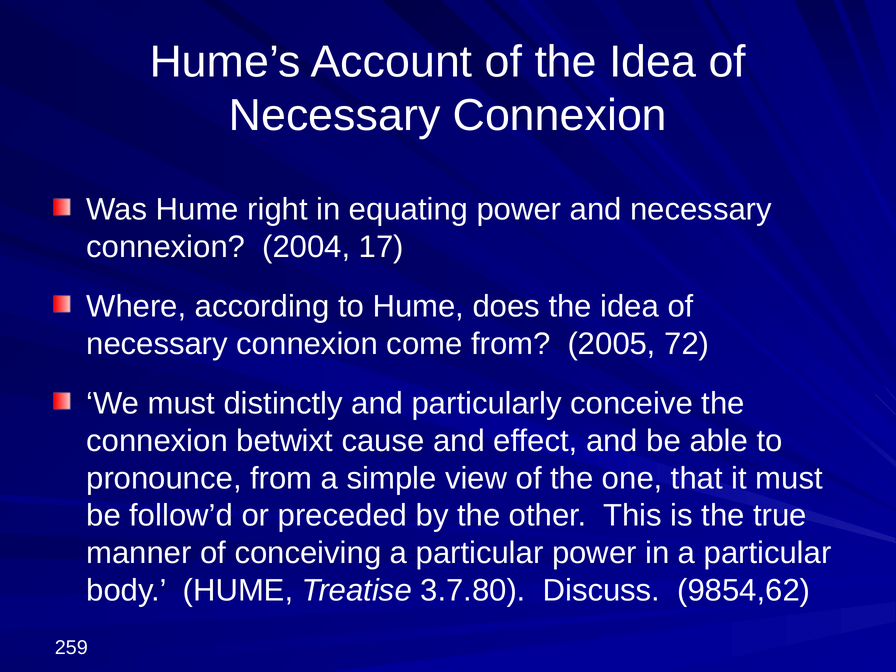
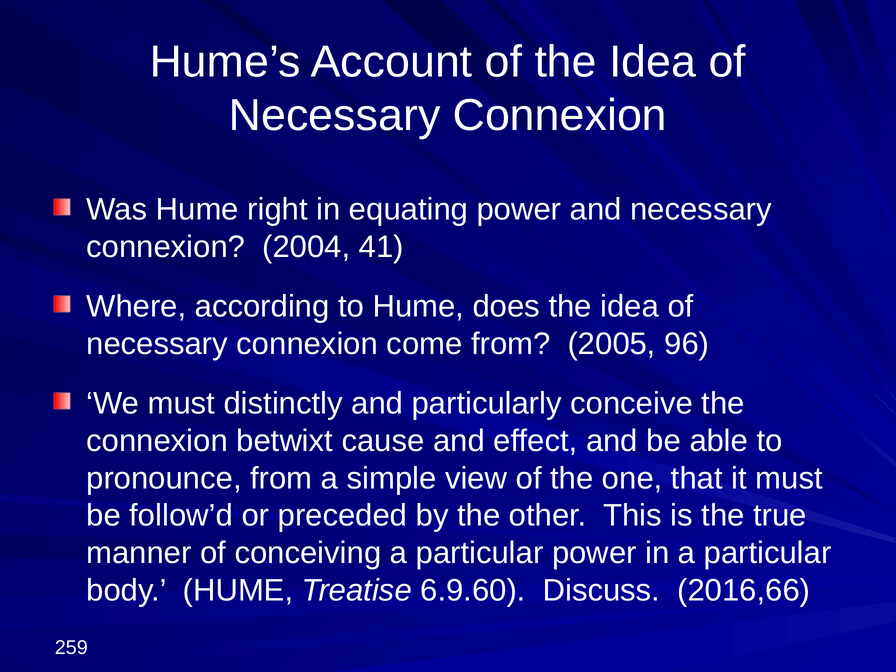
17: 17 -> 41
72: 72 -> 96
3.7.80: 3.7.80 -> 6.9.60
9854,62: 9854,62 -> 2016,66
